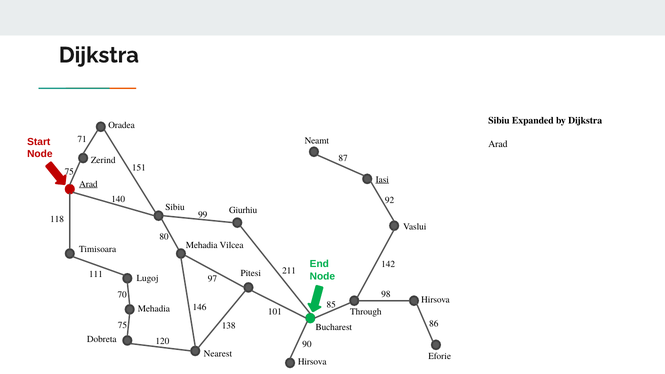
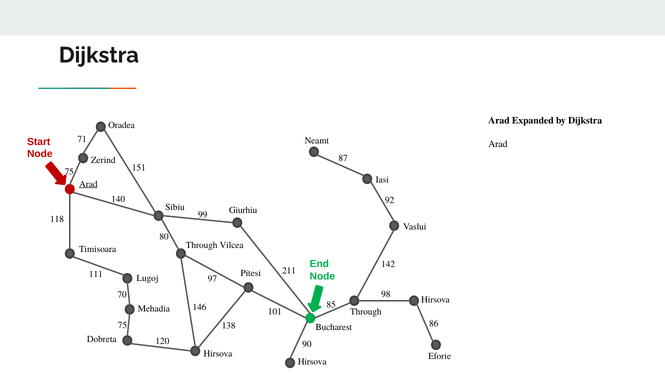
Sibiu at (499, 121): Sibiu -> Arad
Iasi underline: present -> none
Mehadia at (202, 245): Mehadia -> Through
Nearest at (218, 354): Nearest -> Hirsova
